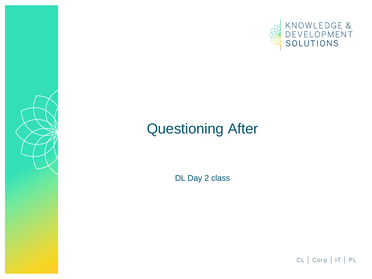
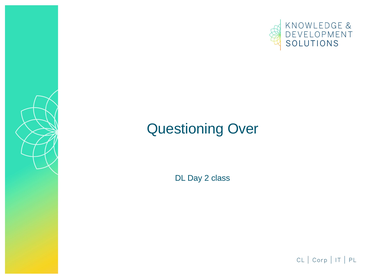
After: After -> Over
